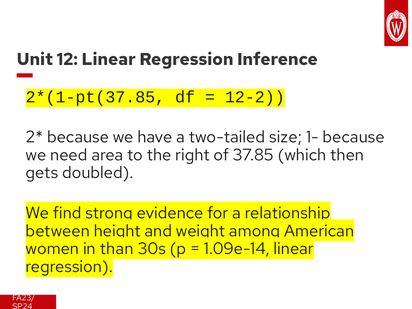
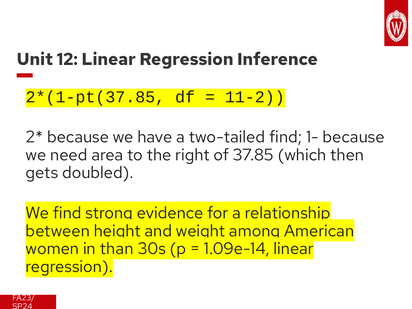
12-2: 12-2 -> 11-2
two-tailed size: size -> find
